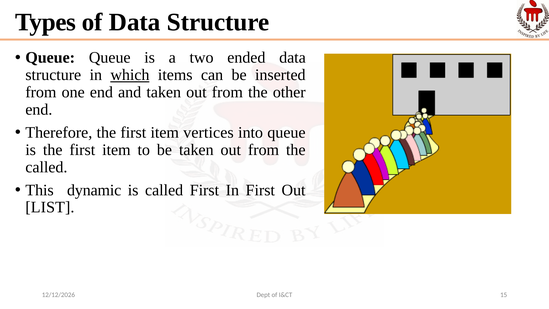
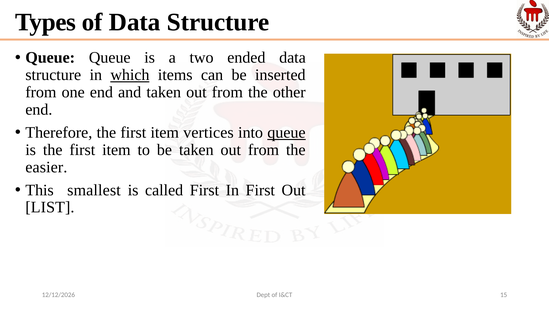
queue at (286, 132) underline: none -> present
called at (46, 167): called -> easier
dynamic: dynamic -> smallest
